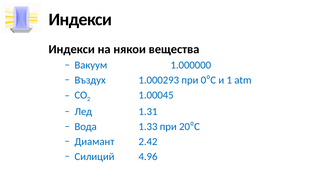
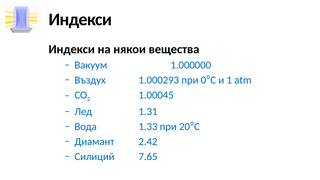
4.96: 4.96 -> 7.65
